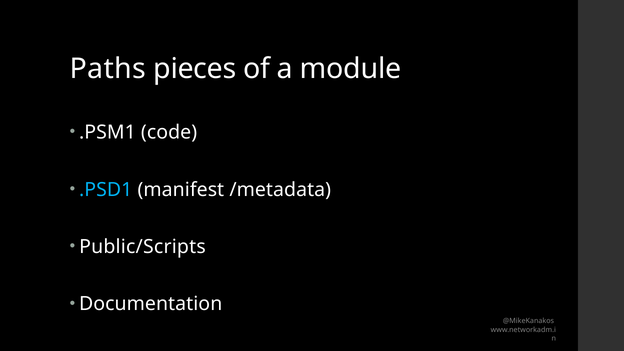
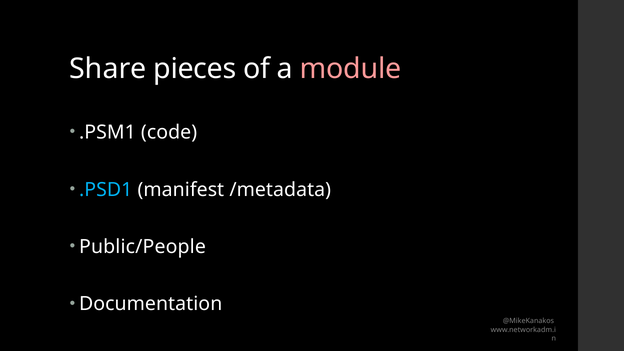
Paths: Paths -> Share
module colour: white -> pink
Public/Scripts: Public/Scripts -> Public/People
